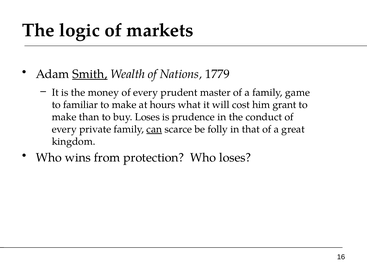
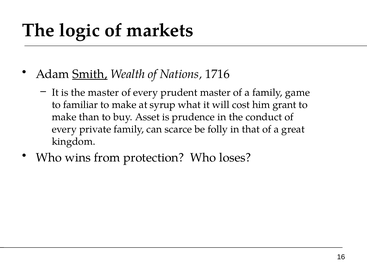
1779: 1779 -> 1716
the money: money -> master
hours: hours -> syrup
buy Loses: Loses -> Asset
can underline: present -> none
